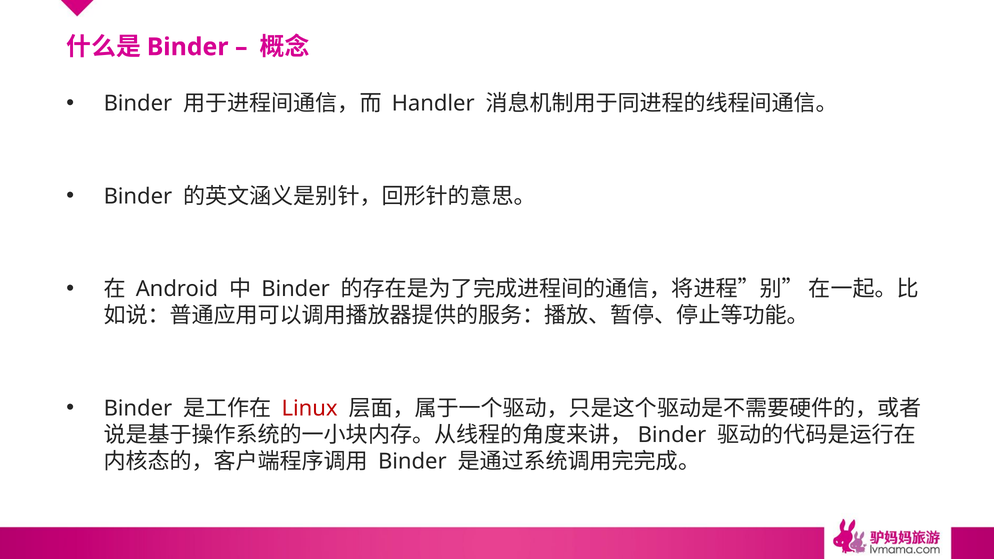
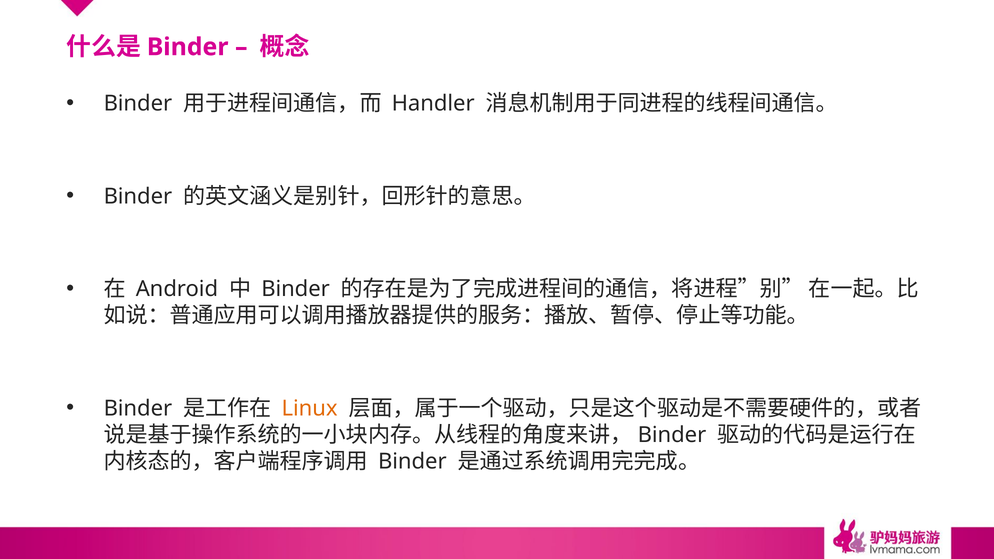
Linux colour: red -> orange
